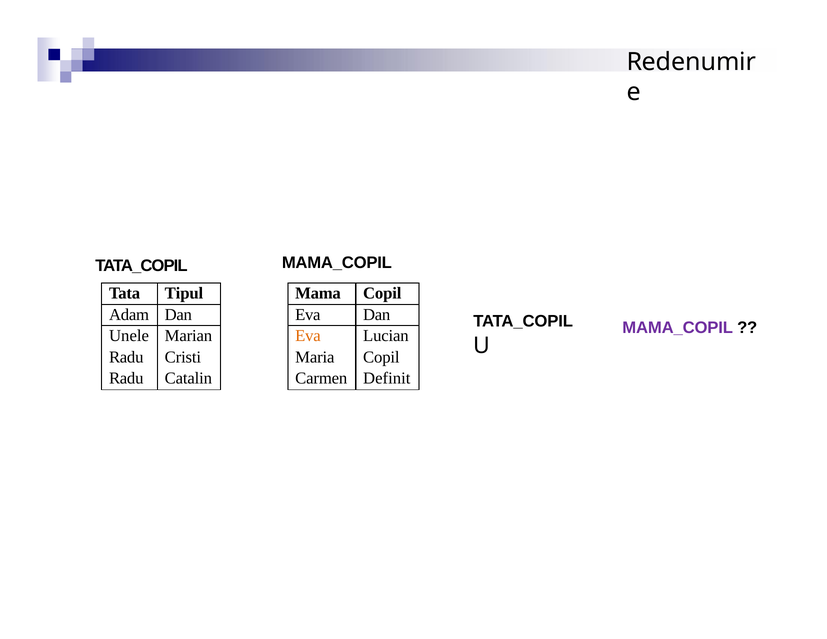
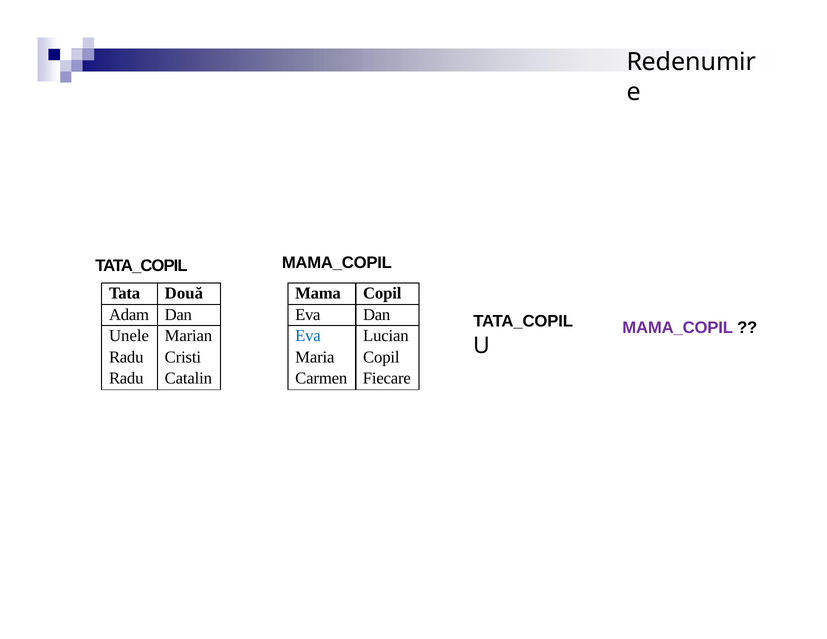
Tipul: Tipul -> Două
Eva at (308, 336) colour: orange -> blue
Definit: Definit -> Fiecare
